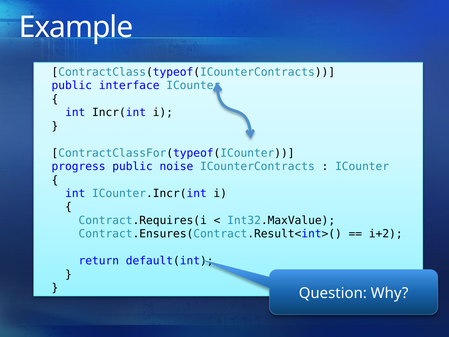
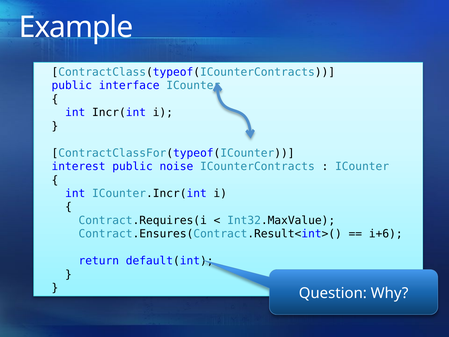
progress: progress -> interest
i+2: i+2 -> i+6
